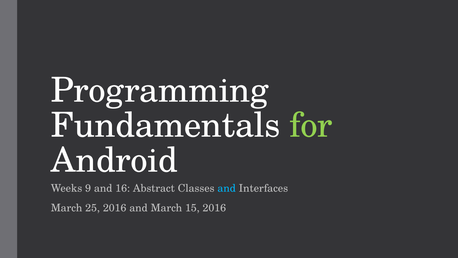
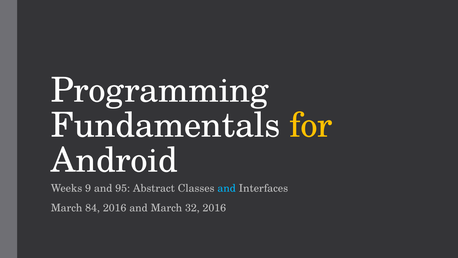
for colour: light green -> yellow
16: 16 -> 95
25: 25 -> 84
15: 15 -> 32
